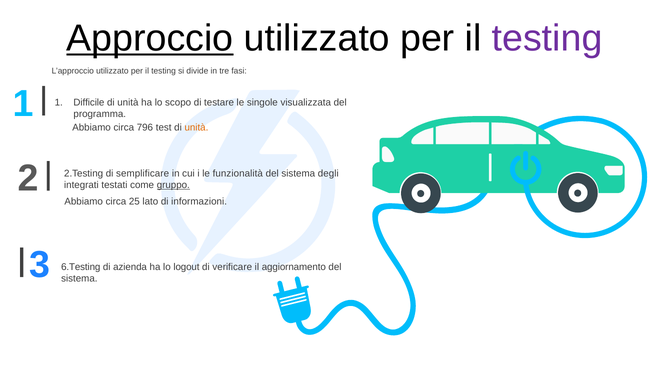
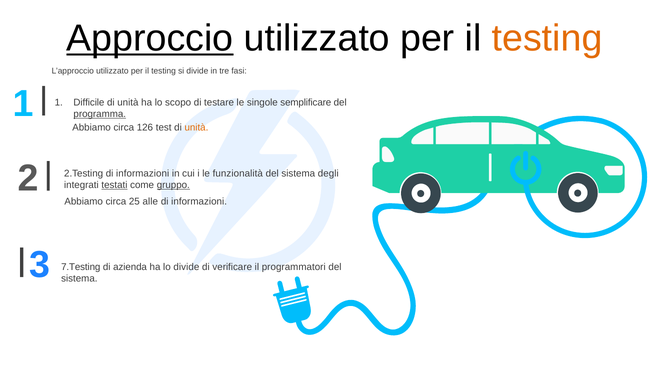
testing at (547, 38) colour: purple -> orange
visualizzata: visualizzata -> semplificare
programma underline: none -> present
796: 796 -> 126
2.Testing di semplificare: semplificare -> informazioni
testati underline: none -> present
lato: lato -> alle
6.Testing: 6.Testing -> 7.Testing
lo logout: logout -> divide
aggiornamento: aggiornamento -> programmatori
